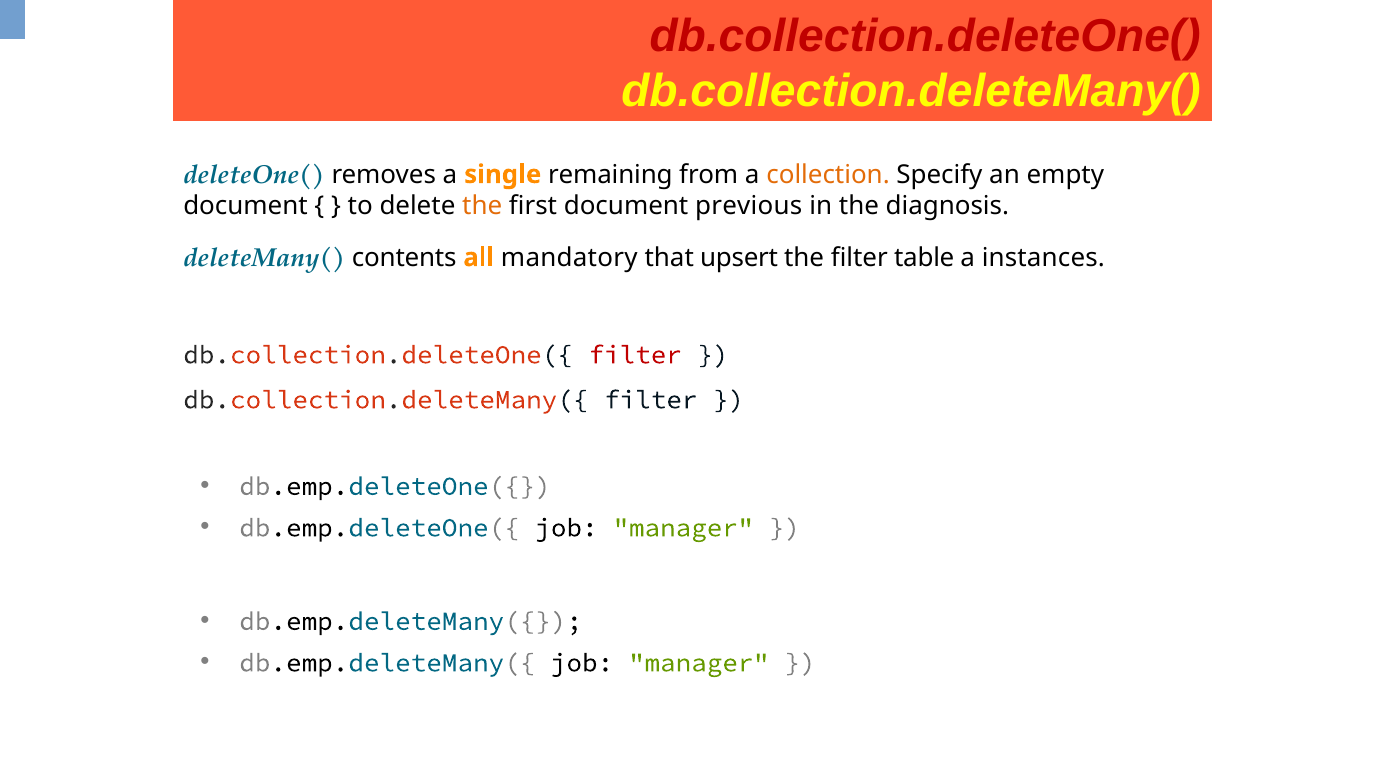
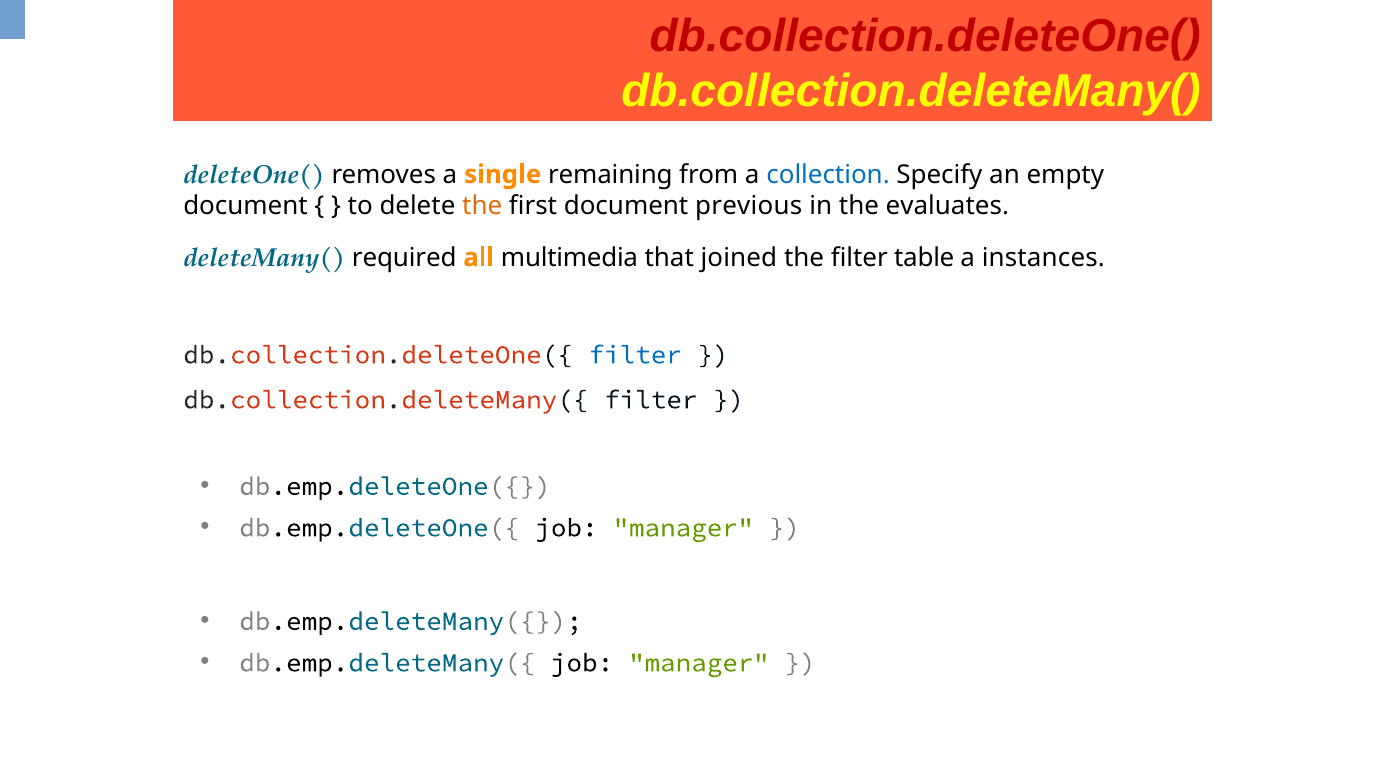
collection colour: orange -> blue
diagnosis: diagnosis -> evaluates
contents: contents -> required
mandatory: mandatory -> multimedia
upsert: upsert -> joined
filter at (635, 355) colour: red -> blue
